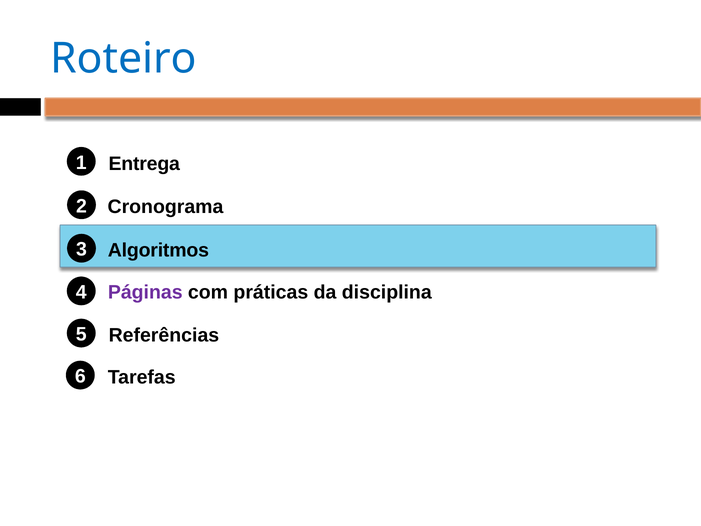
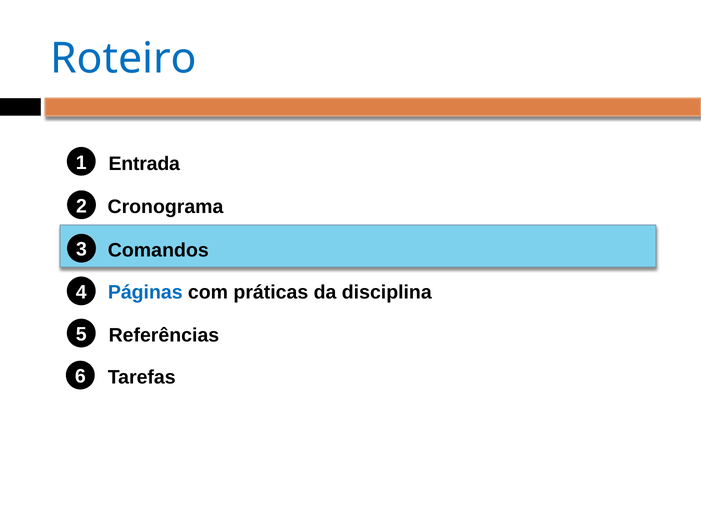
Entrega: Entrega -> Entrada
Algoritmos: Algoritmos -> Comandos
Páginas colour: purple -> blue
